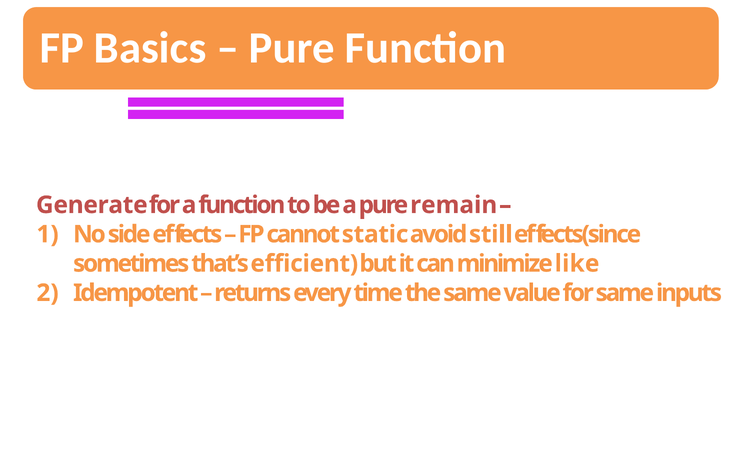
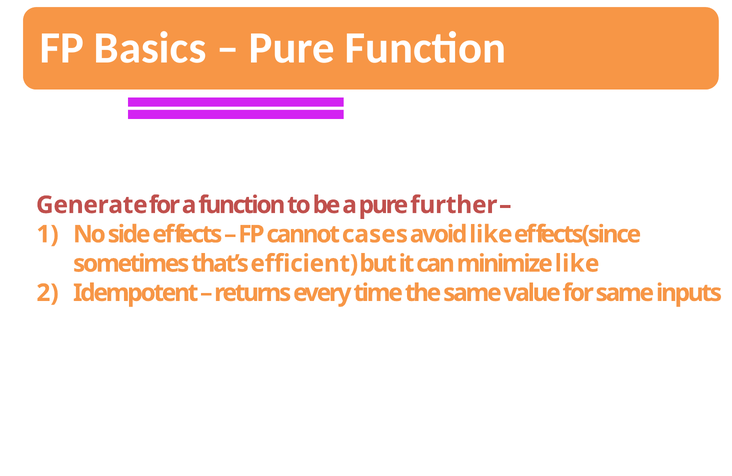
remain: remain -> further
static: static -> cases
avoid still: still -> like
